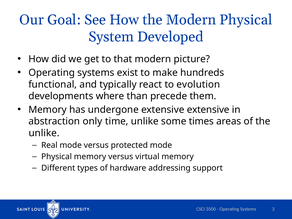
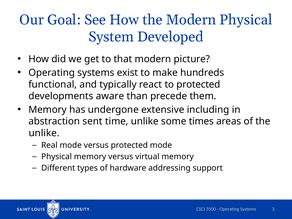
to evolution: evolution -> protected
where: where -> aware
extensive extensive: extensive -> including
only: only -> sent
